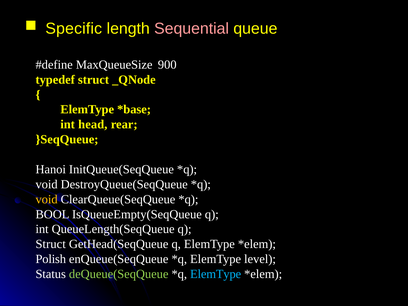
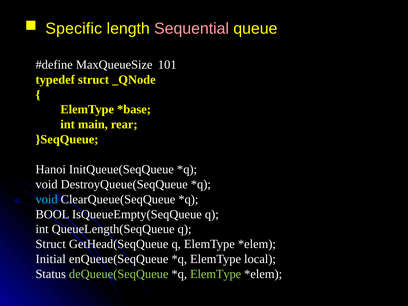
900: 900 -> 101
head: head -> main
void at (47, 199) colour: yellow -> light blue
Polish: Polish -> Initial
level: level -> local
ElemType at (216, 274) colour: light blue -> light green
